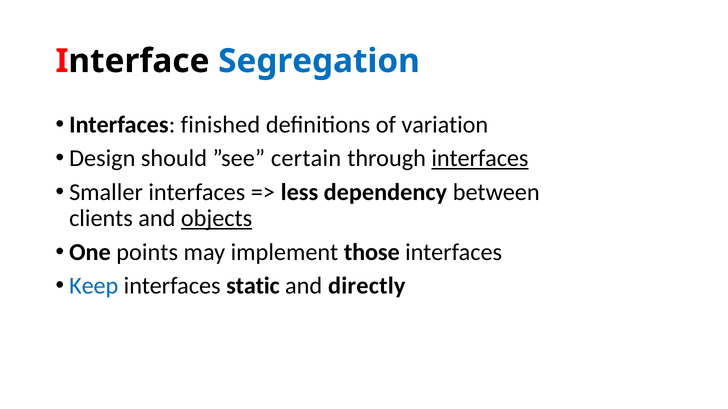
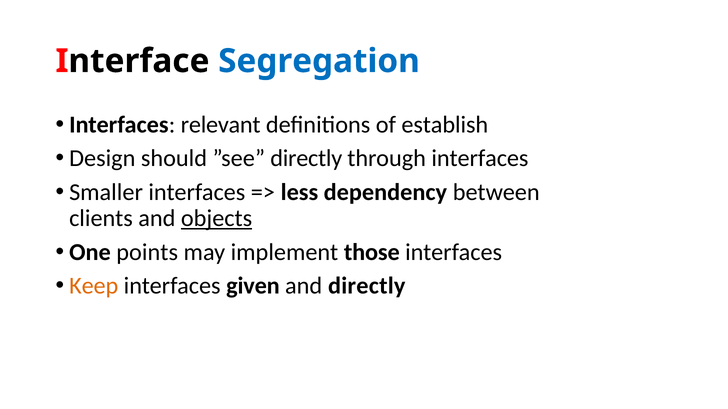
finished: finished -> relevant
variation: variation -> establish
”see certain: certain -> directly
interfaces at (480, 159) underline: present -> none
Keep colour: blue -> orange
static: static -> given
